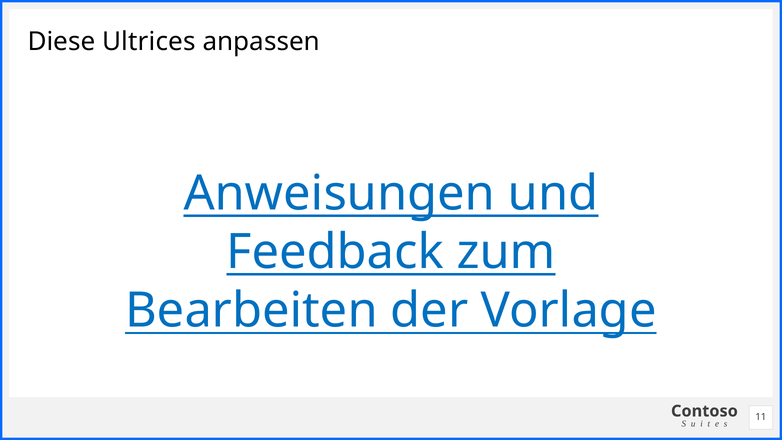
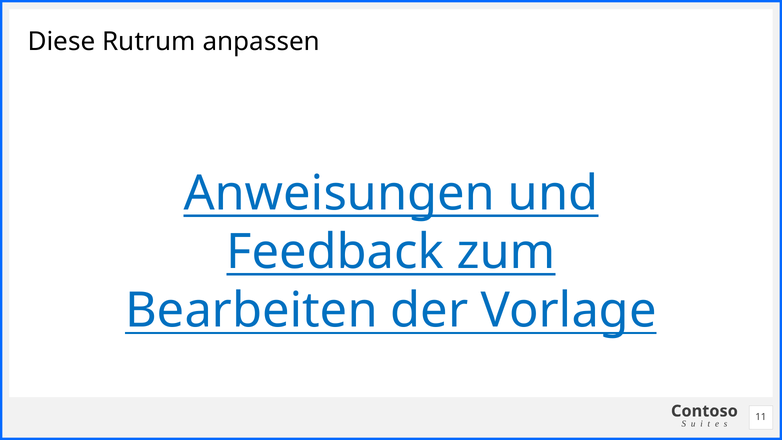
Ultrices: Ultrices -> Rutrum
